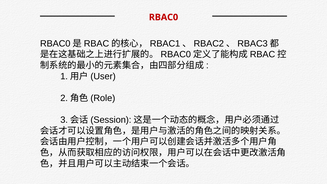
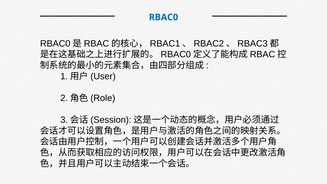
RBAC0 colour: red -> blue
